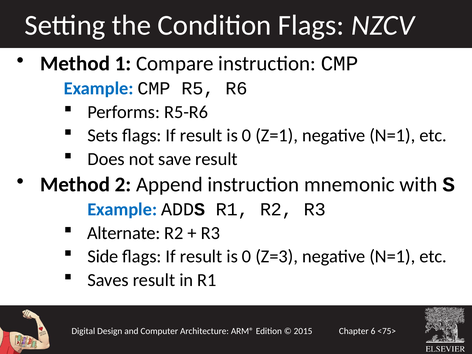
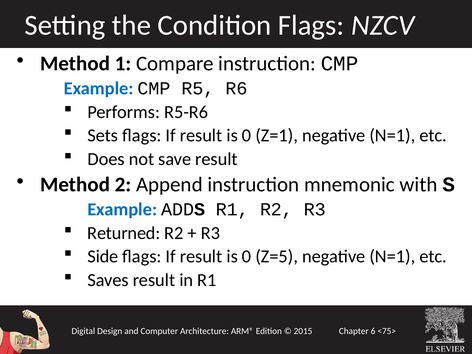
Alternate: Alternate -> Returned
Z=3: Z=3 -> Z=5
